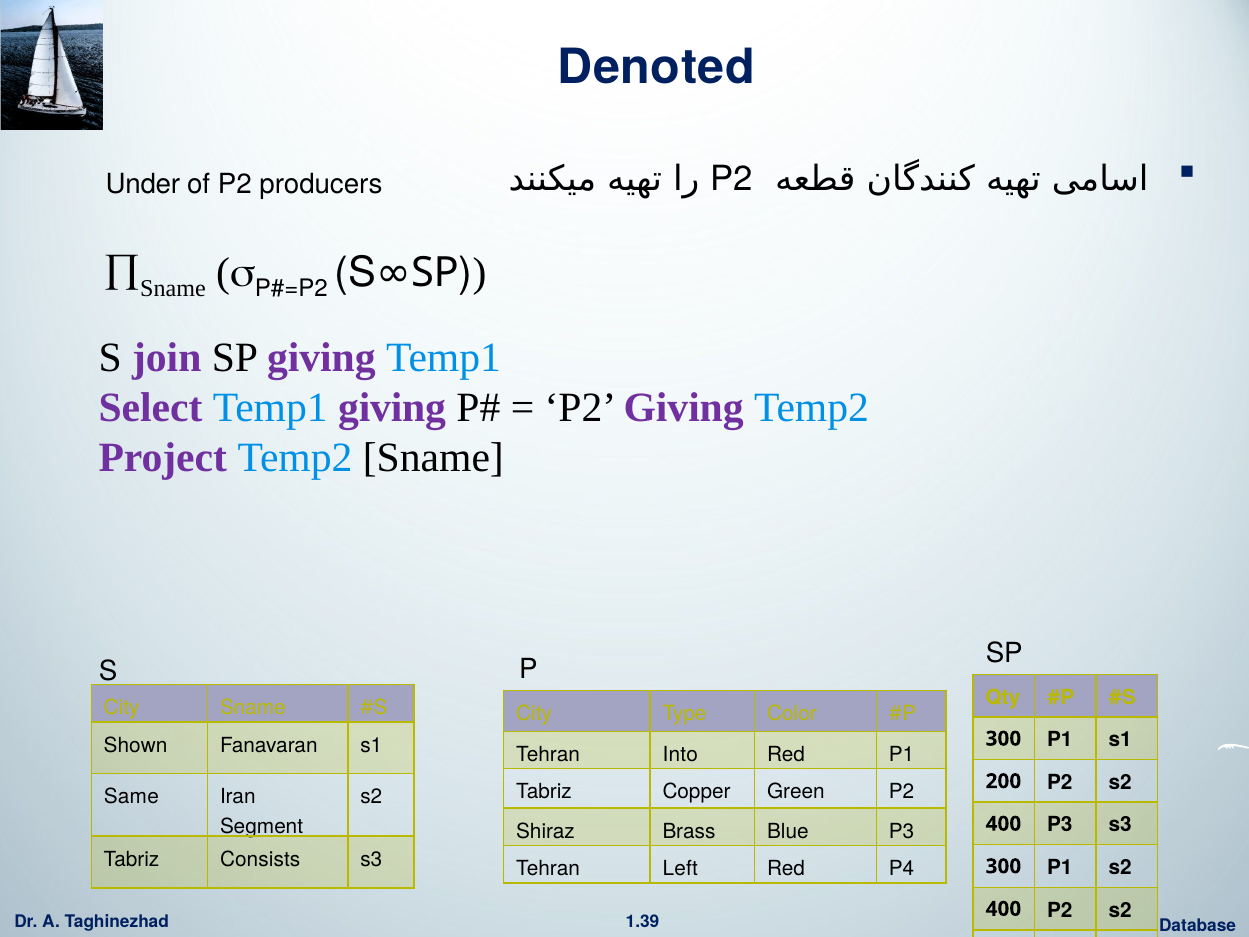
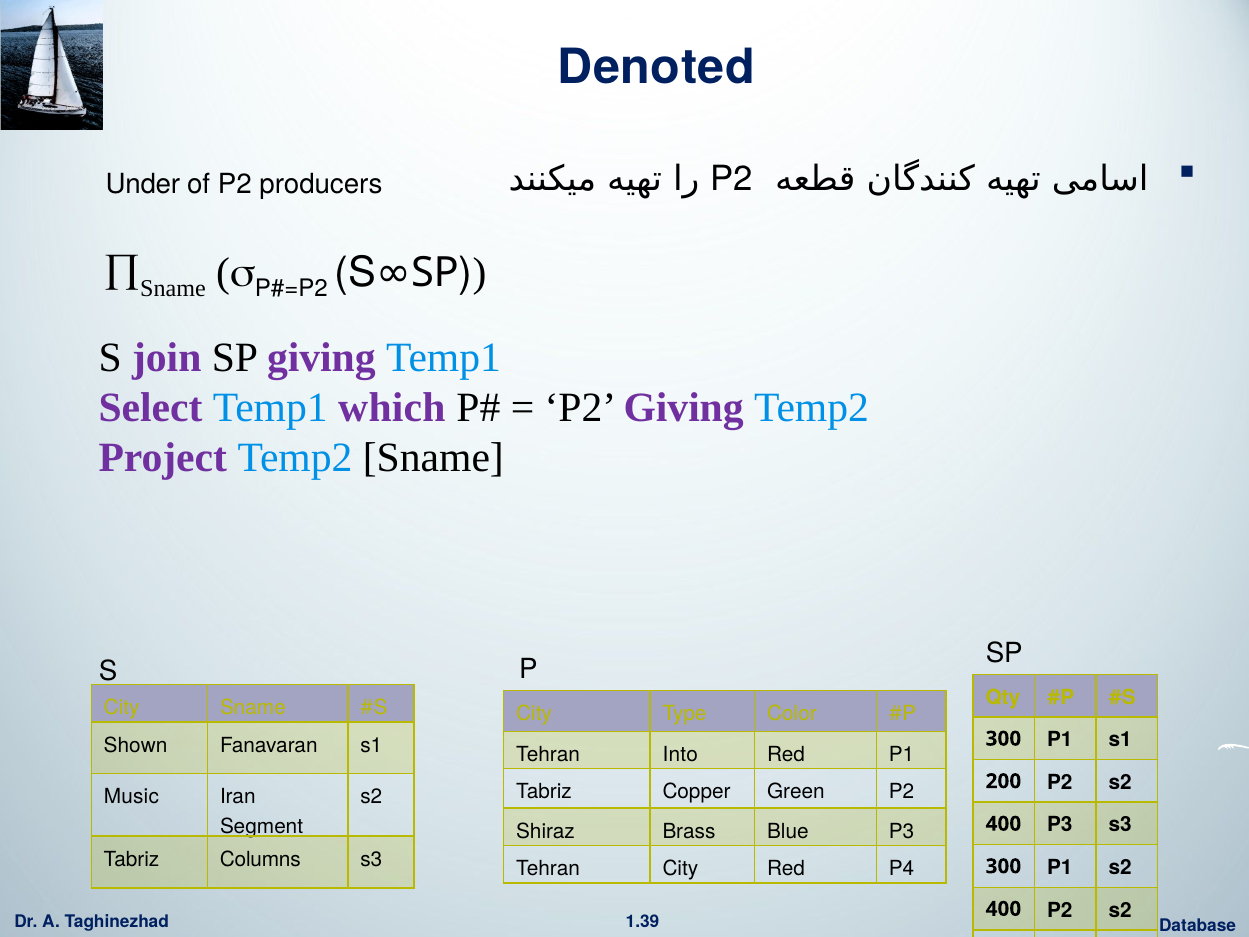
Temp1 giving: giving -> which
Same: Same -> Music
Consists: Consists -> Columns
Tehran Left: Left -> City
